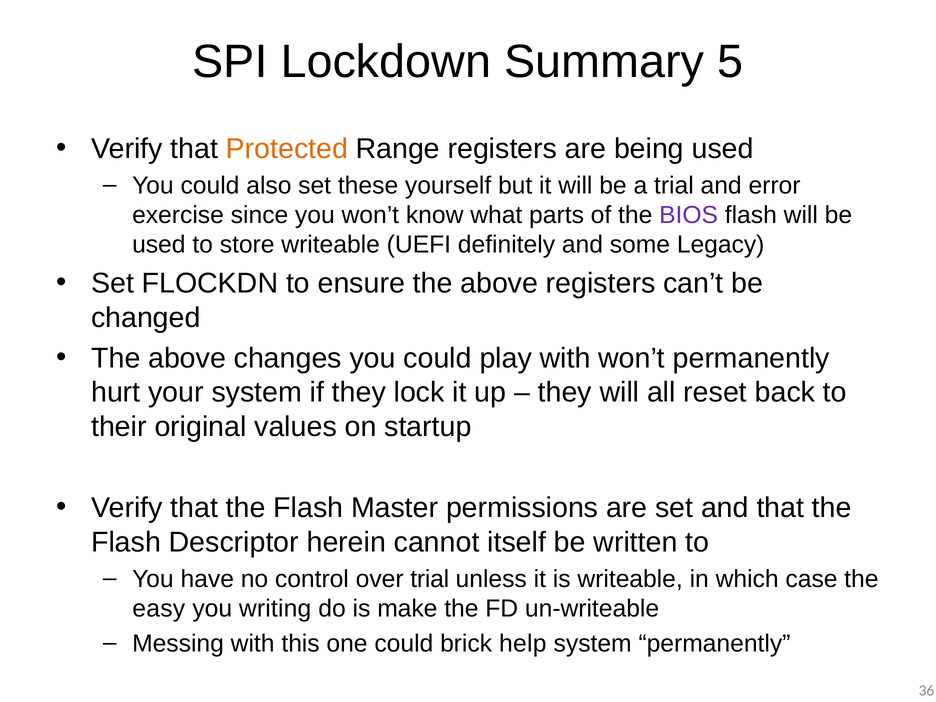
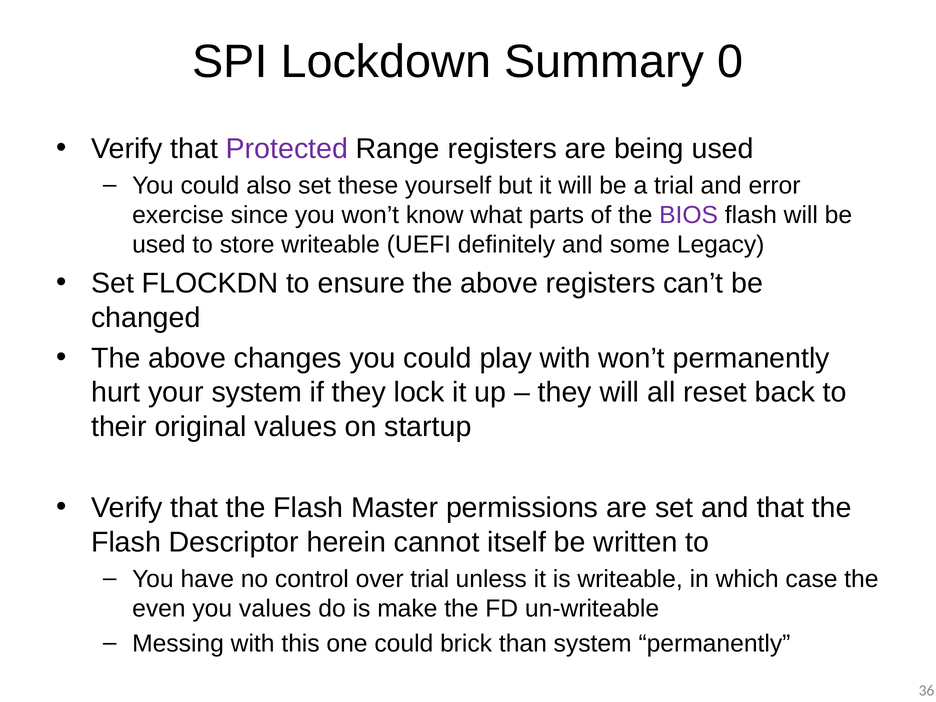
5: 5 -> 0
Protected colour: orange -> purple
easy: easy -> even
you writing: writing -> values
help: help -> than
